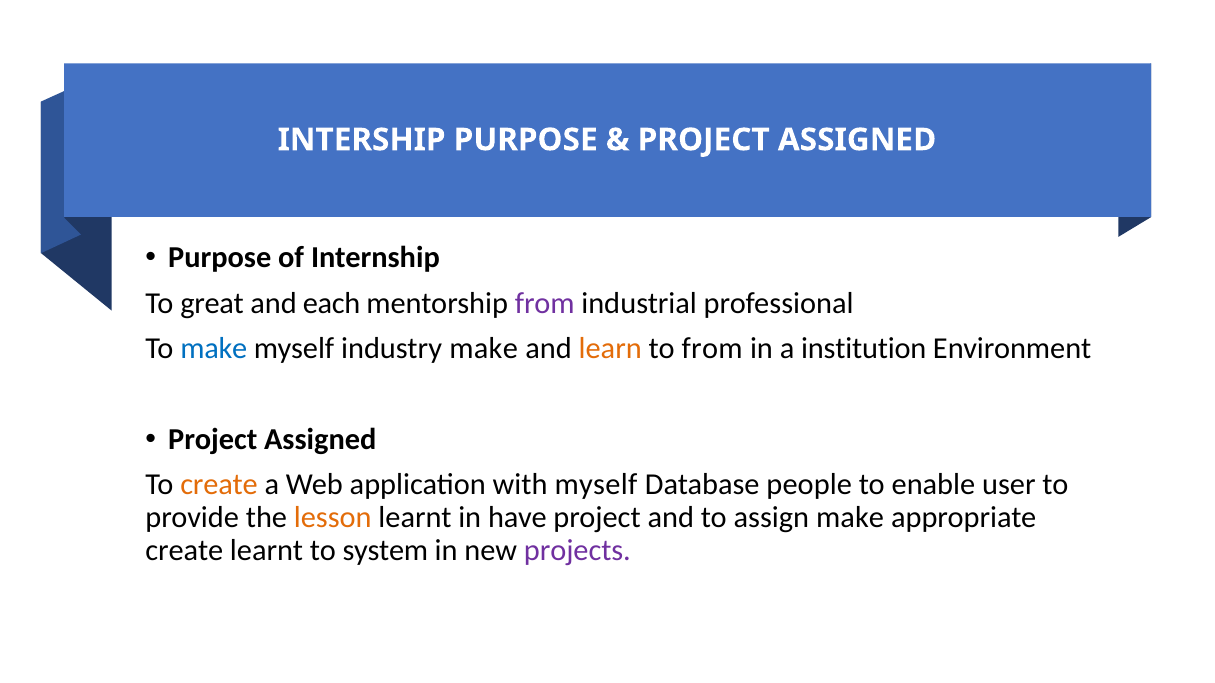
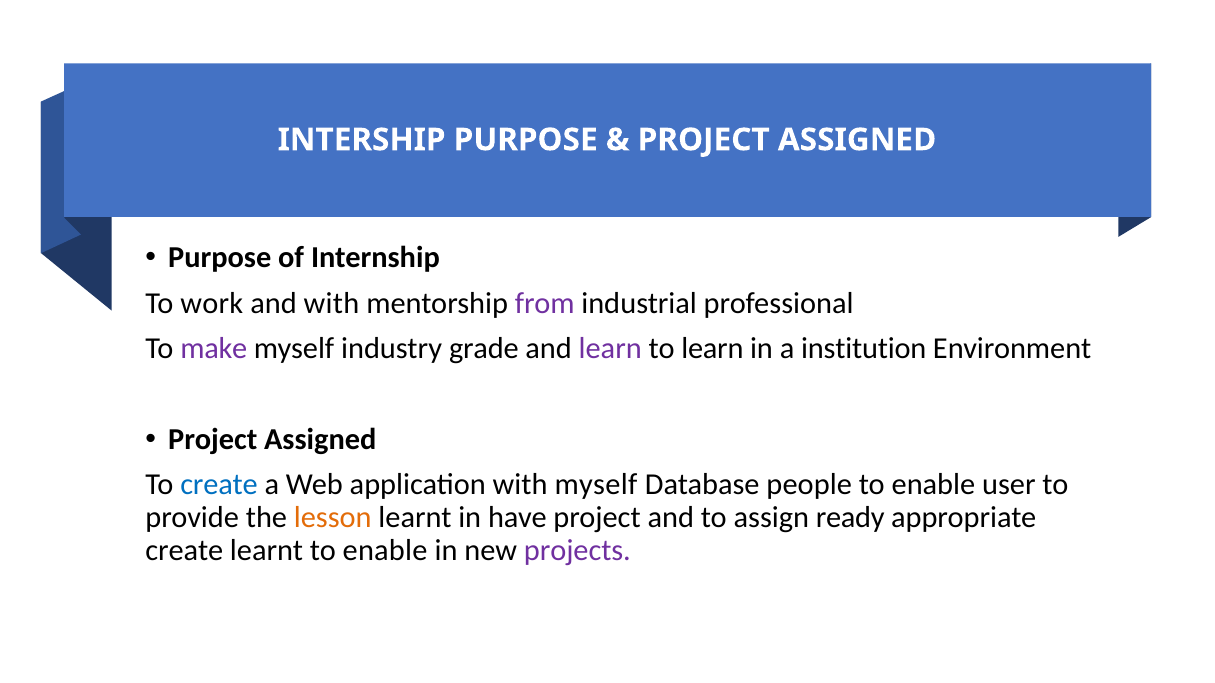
great: great -> work
and each: each -> with
make at (214, 349) colour: blue -> purple
industry make: make -> grade
learn at (610, 349) colour: orange -> purple
to from: from -> learn
create at (219, 485) colour: orange -> blue
assign make: make -> ready
learnt to system: system -> enable
